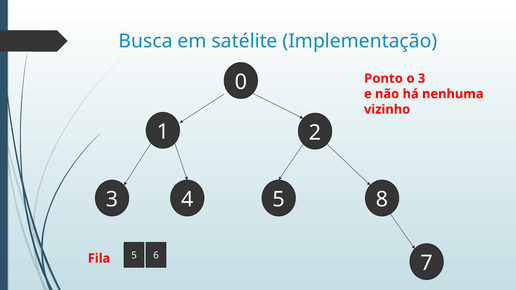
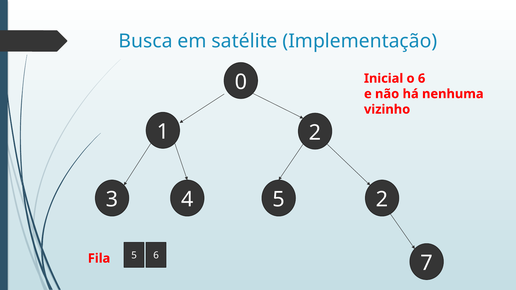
Ponto: Ponto -> Inicial
o 3: 3 -> 6
5 8: 8 -> 2
